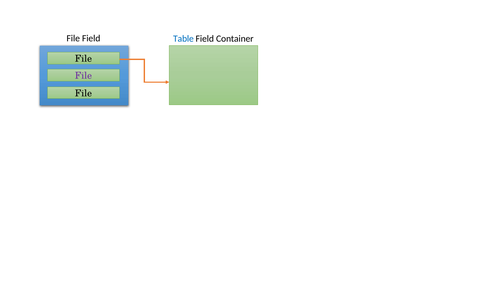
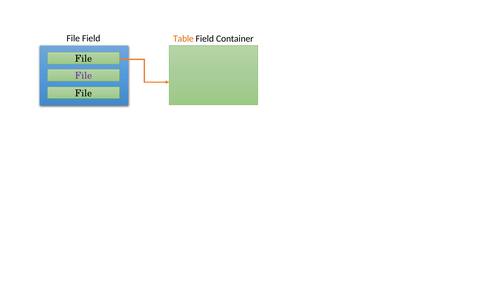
Table colour: blue -> orange
